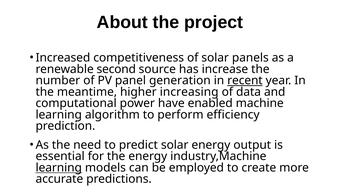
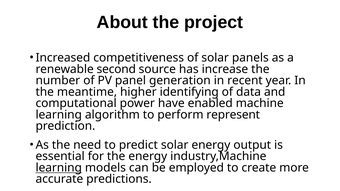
recent underline: present -> none
increasing: increasing -> identifying
efficiency: efficiency -> represent
